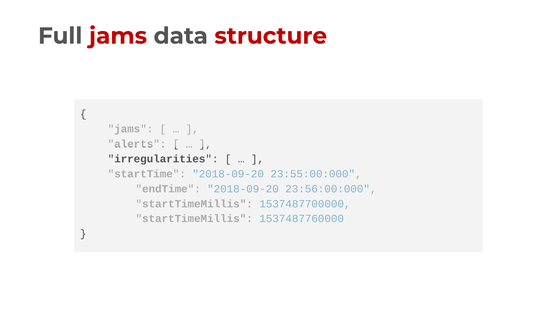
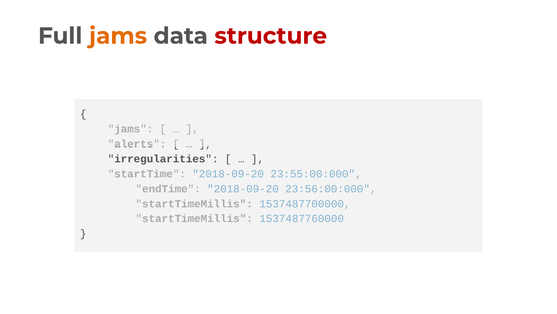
jams at (118, 36) colour: red -> orange
